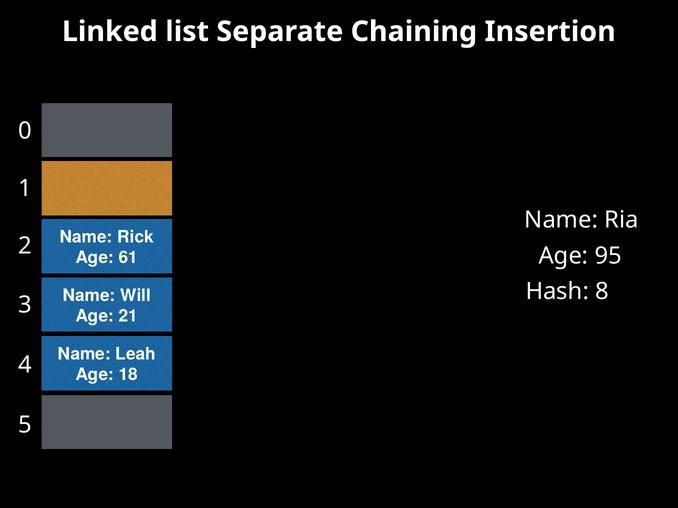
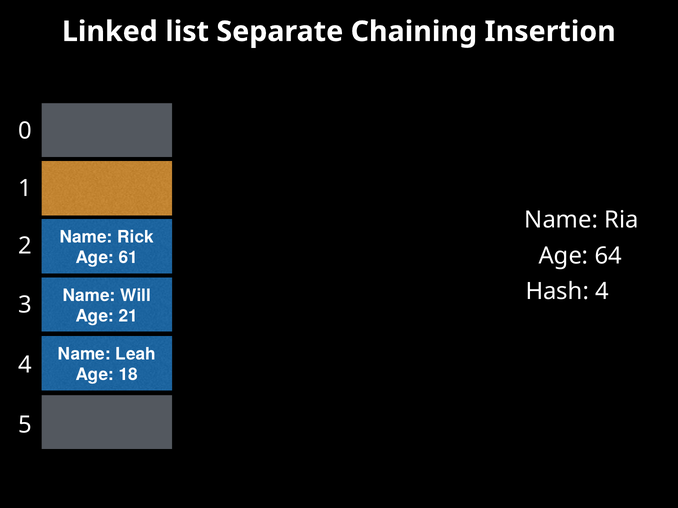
95: 95 -> 64
Hash 8: 8 -> 4
